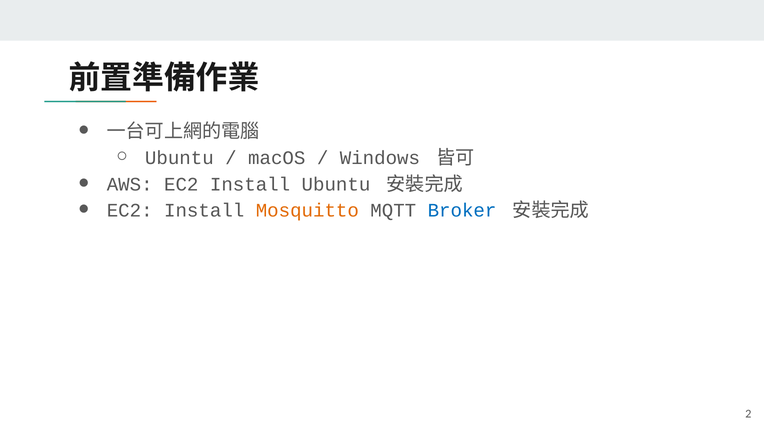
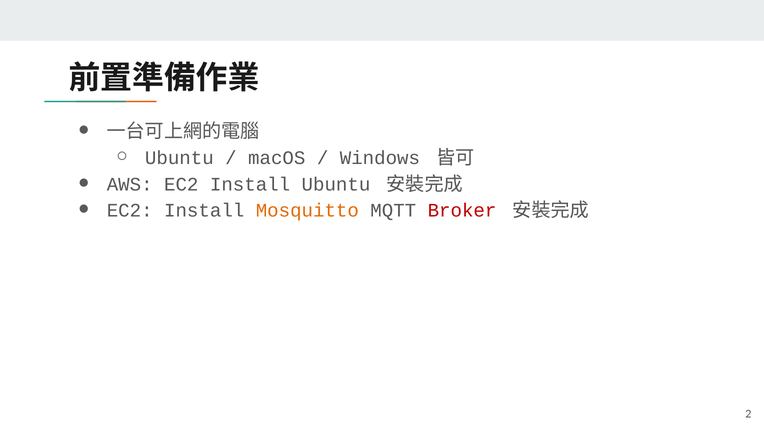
Broker colour: blue -> red
